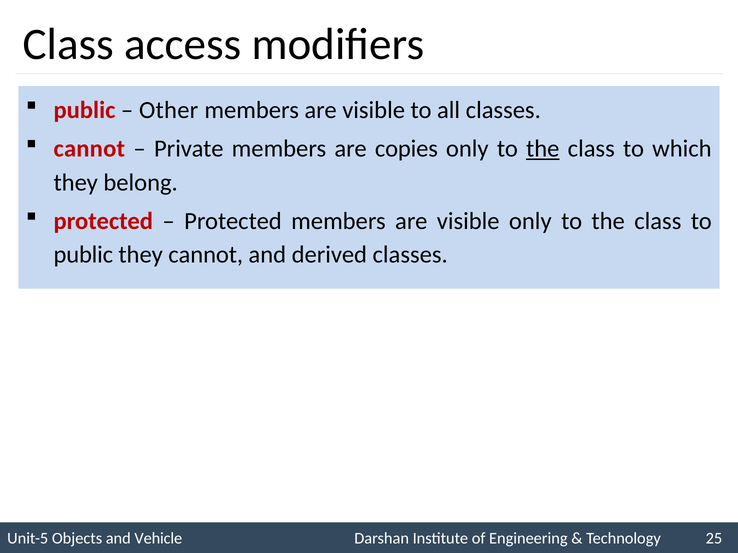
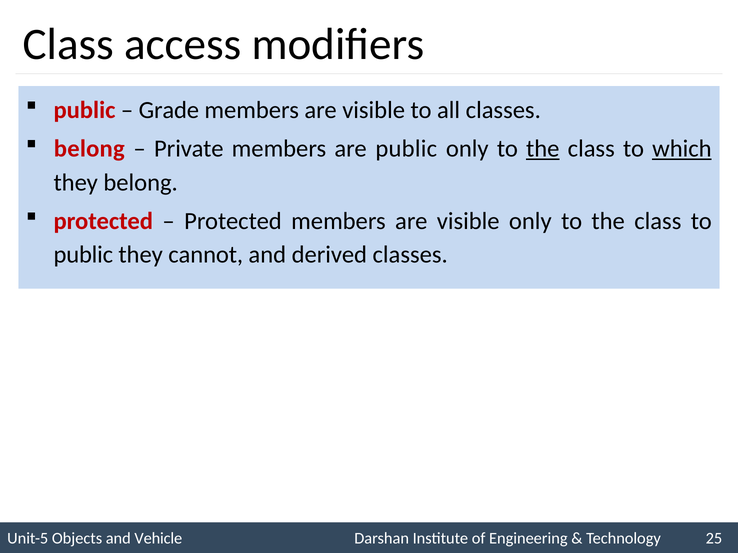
Other: Other -> Grade
cannot at (89, 149): cannot -> belong
are copies: copies -> public
which underline: none -> present
